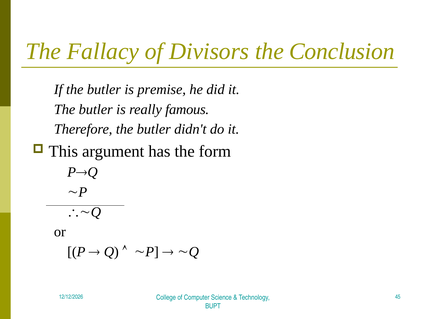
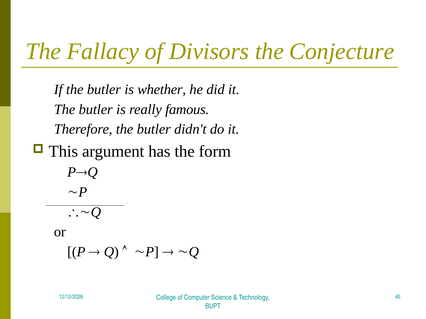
Conclusion: Conclusion -> Conjecture
premise: premise -> whether
